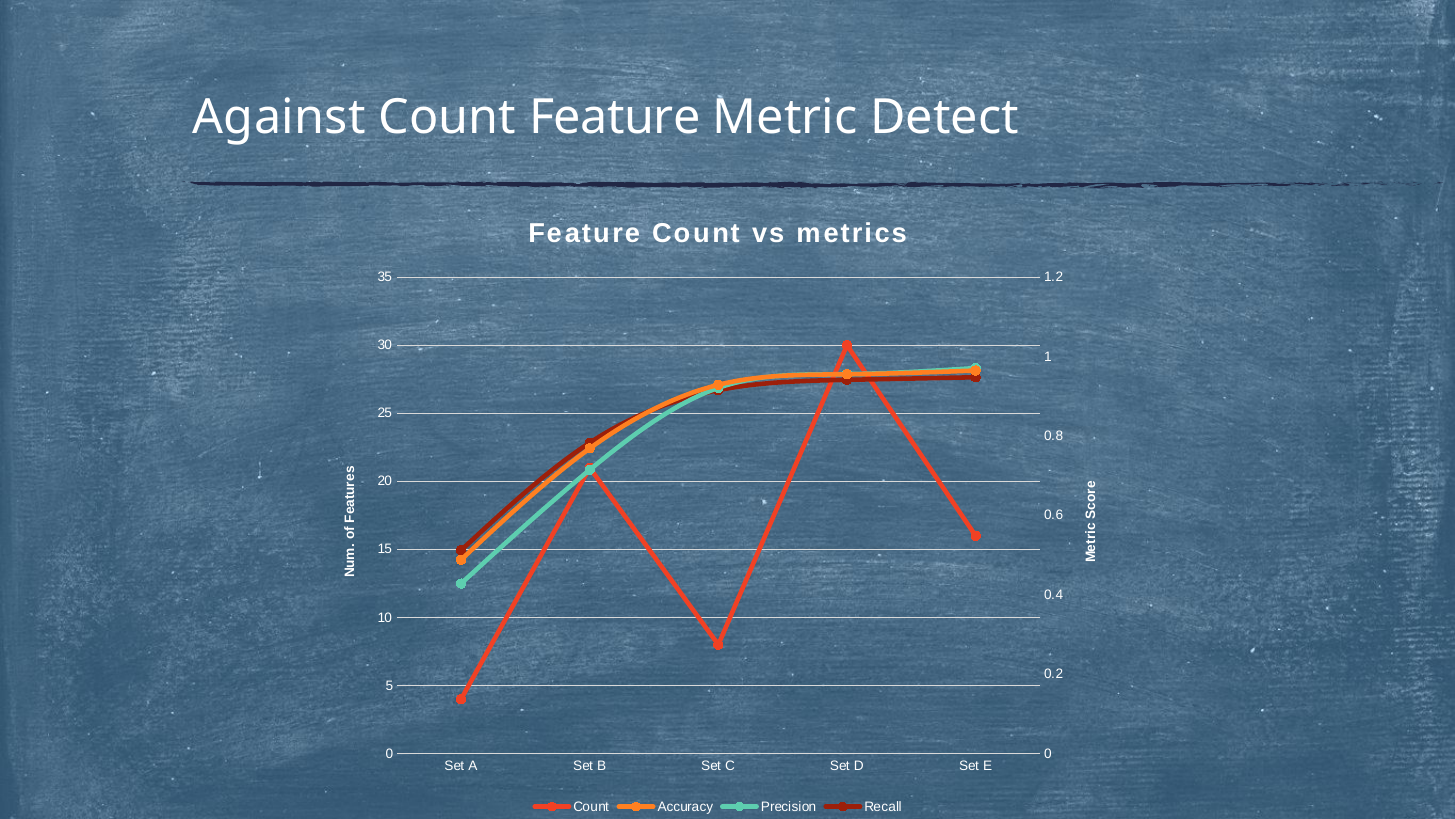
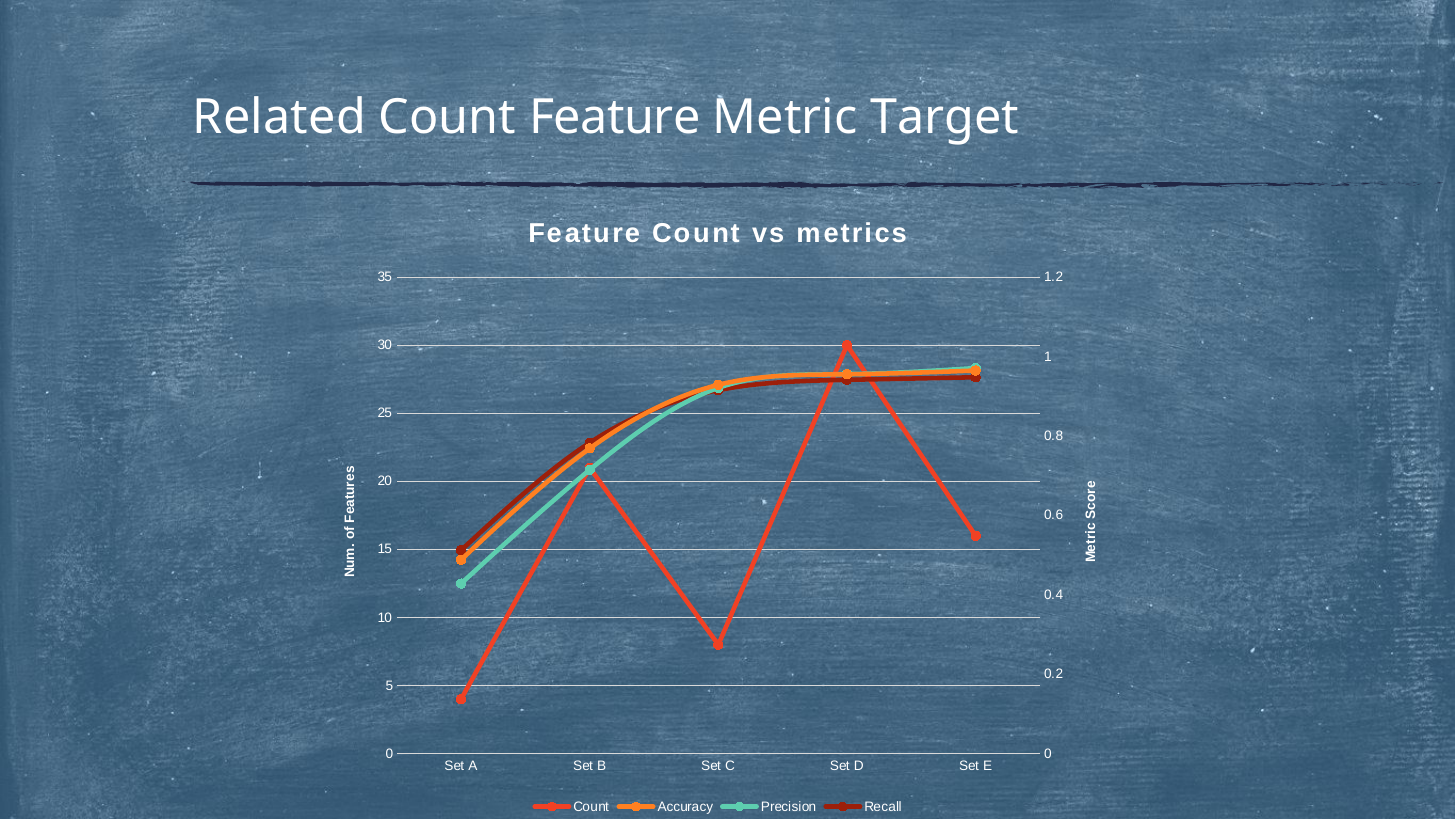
Against: Against -> Related
Detect: Detect -> Target
